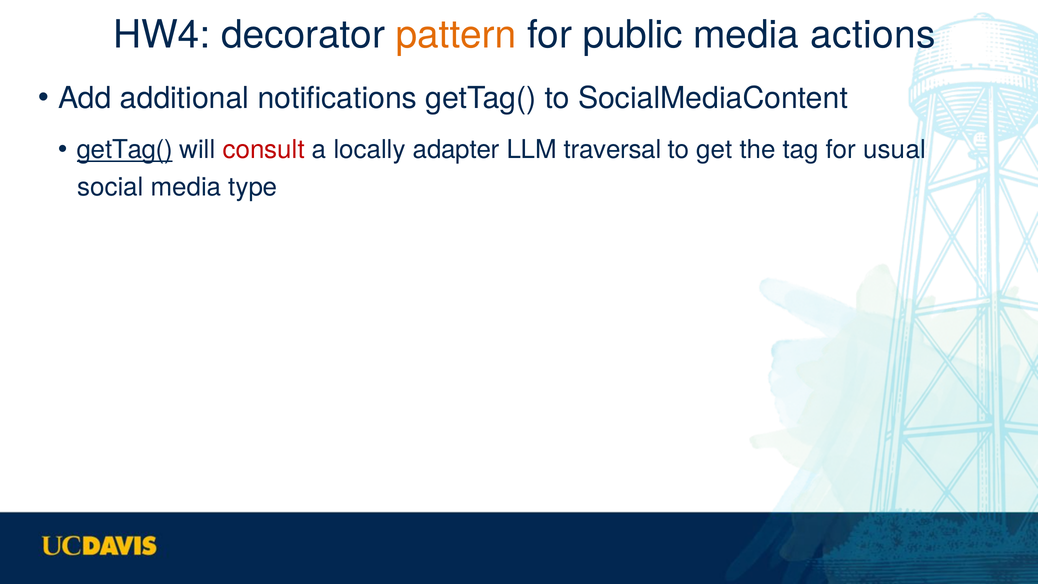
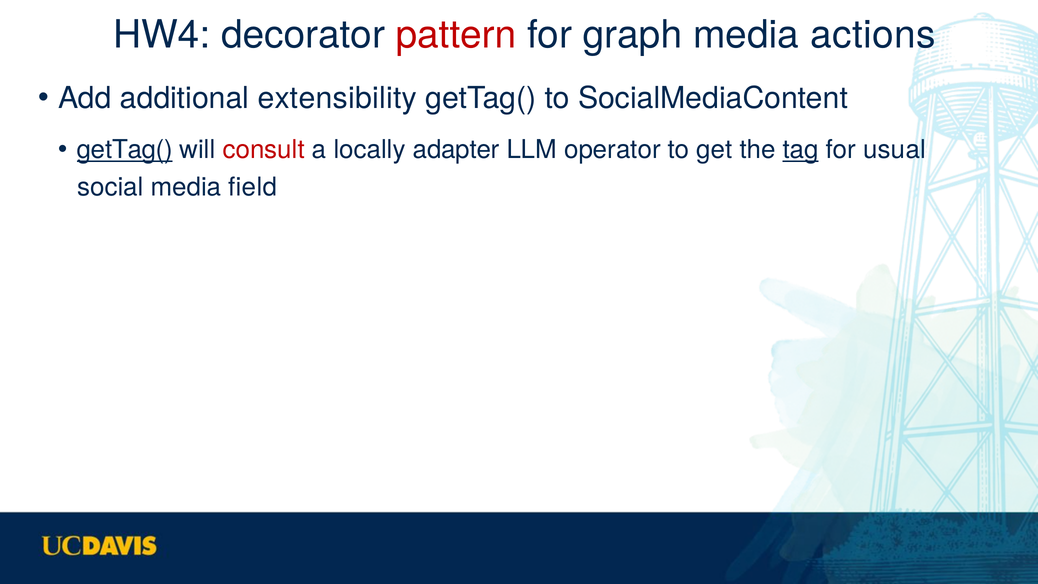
pattern colour: orange -> red
public: public -> graph
notifications: notifications -> extensibility
traversal: traversal -> operator
tag underline: none -> present
type: type -> field
